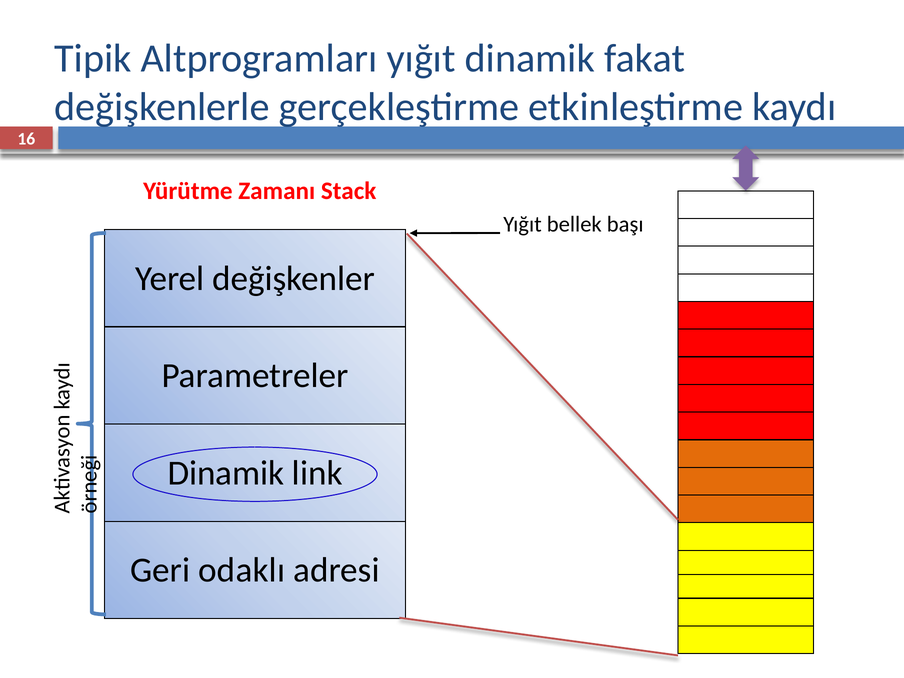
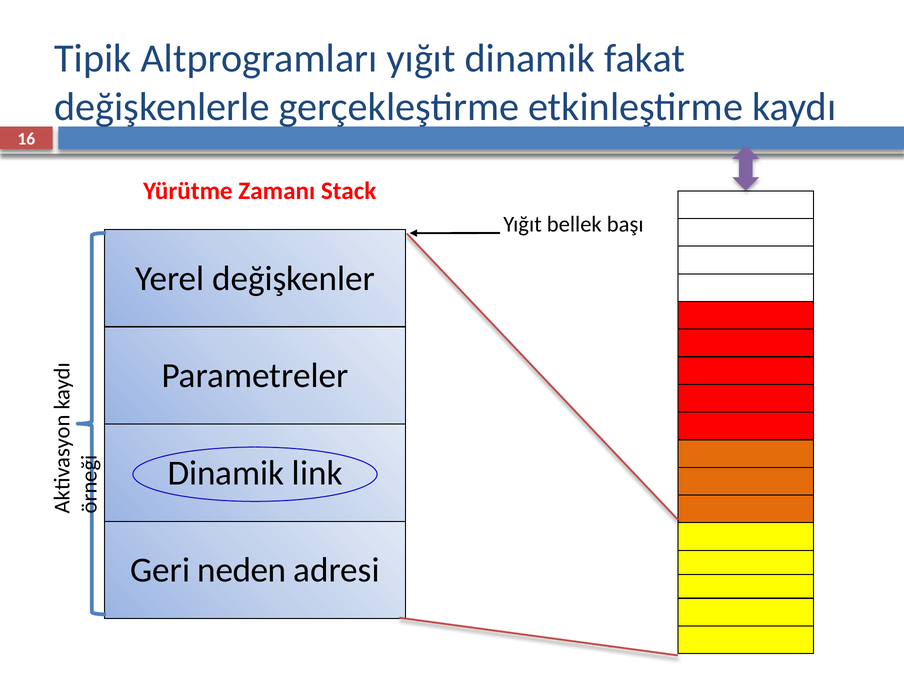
odaklı: odaklı -> neden
